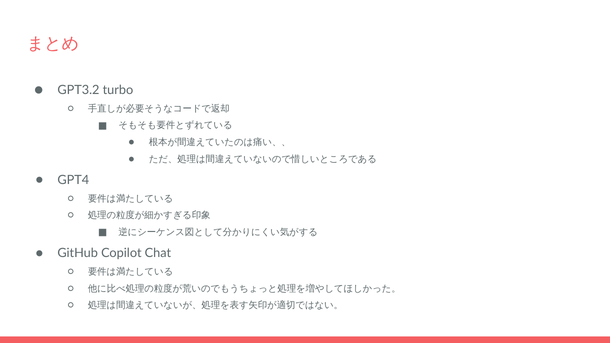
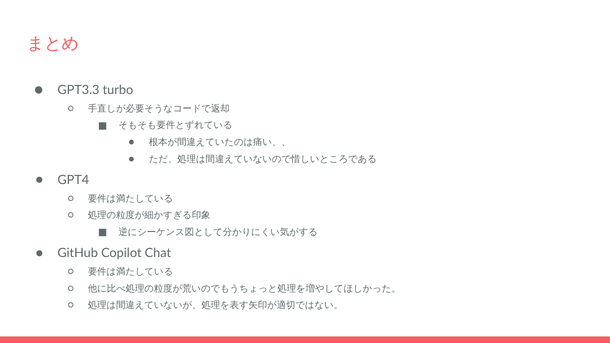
GPT3.2: GPT3.2 -> GPT3.3
